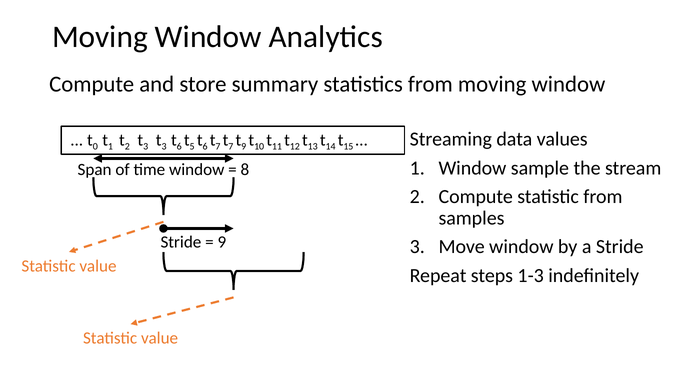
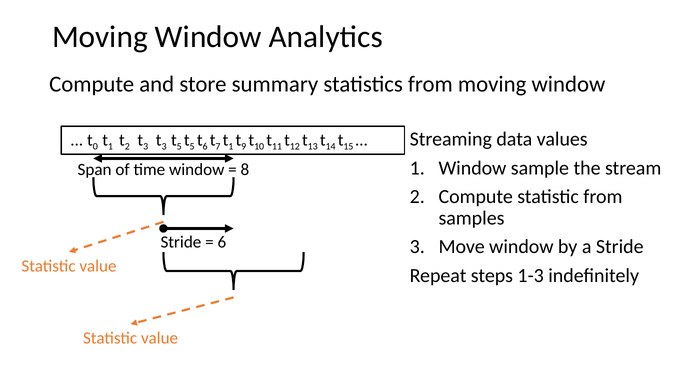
6 at (179, 147): 6 -> 5
7 at (231, 147): 7 -> 1
9 at (222, 242): 9 -> 6
